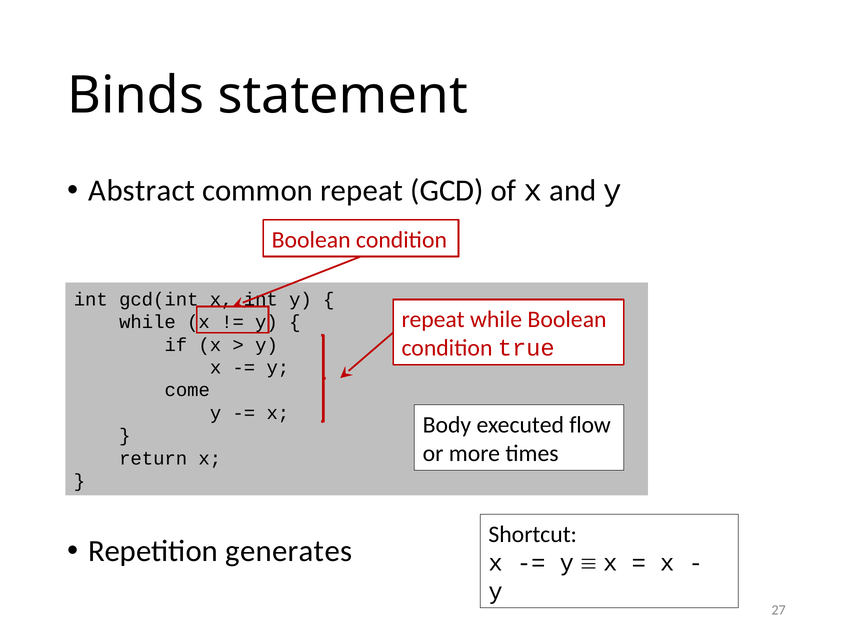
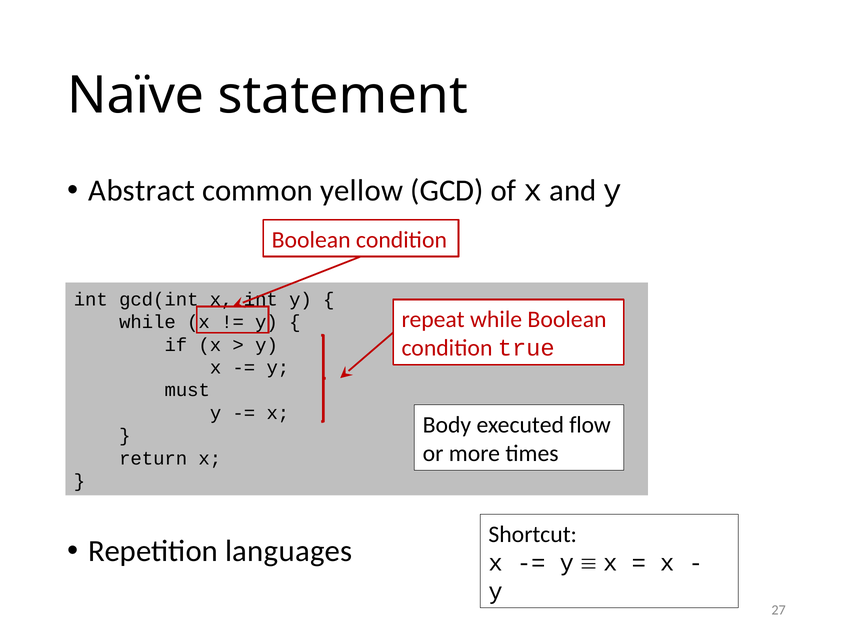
Binds: Binds -> Naïve
common repeat: repeat -> yellow
come: come -> must
generates: generates -> languages
